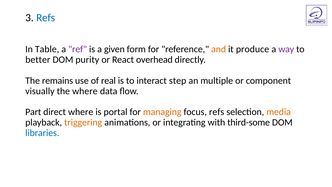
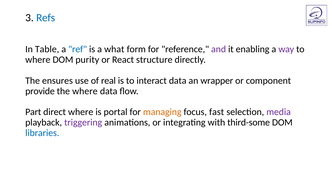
ref colour: purple -> blue
given: given -> what
and colour: orange -> purple
produce: produce -> enabling
better at (38, 60): better -> where
overhead: overhead -> structure
remains: remains -> ensures
interact step: step -> data
multiple: multiple -> wrapper
visually: visually -> provide
focus refs: refs -> fast
media colour: orange -> purple
triggering colour: orange -> purple
